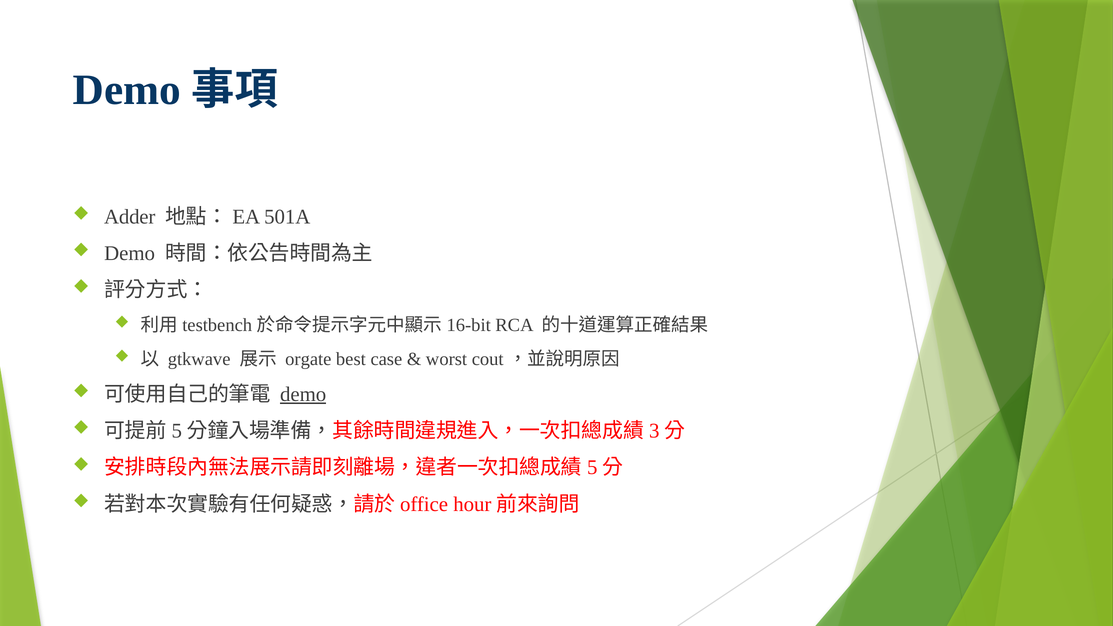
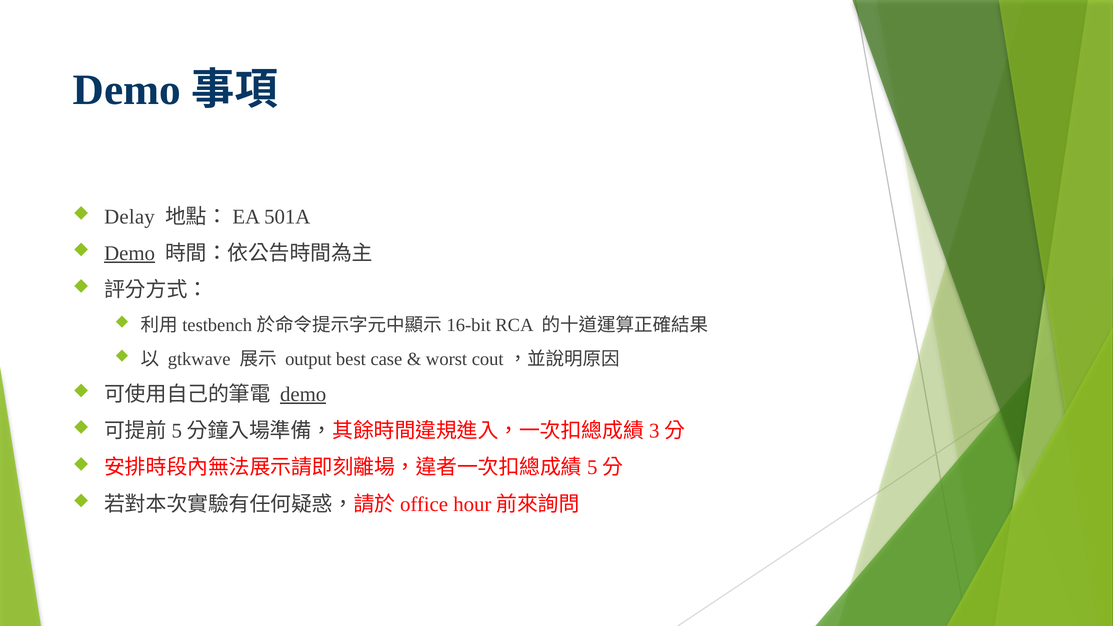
Adder: Adder -> Delay
Demo at (130, 253) underline: none -> present
orgate: orgate -> output
